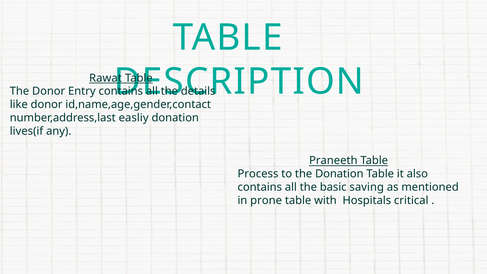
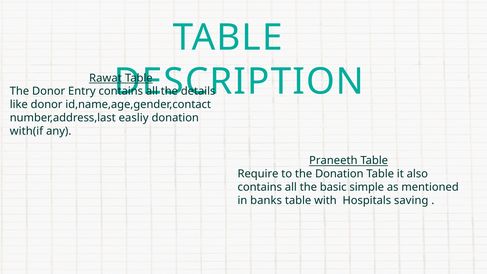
lives(if: lives(if -> with(if
Process: Process -> Require
saving: saving -> simple
prone: prone -> banks
critical: critical -> saving
